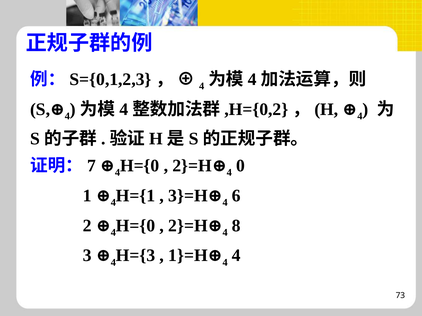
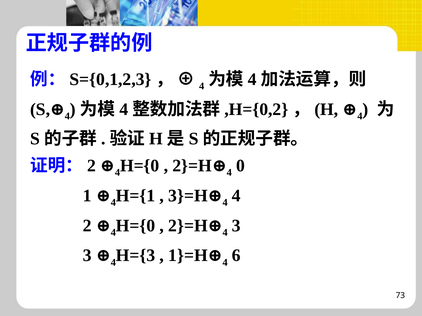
7 at (92, 166): 7 -> 2
6 at (236, 196): 6 -> 4
8 at (236, 226): 8 -> 3
4 at (236, 256): 4 -> 6
